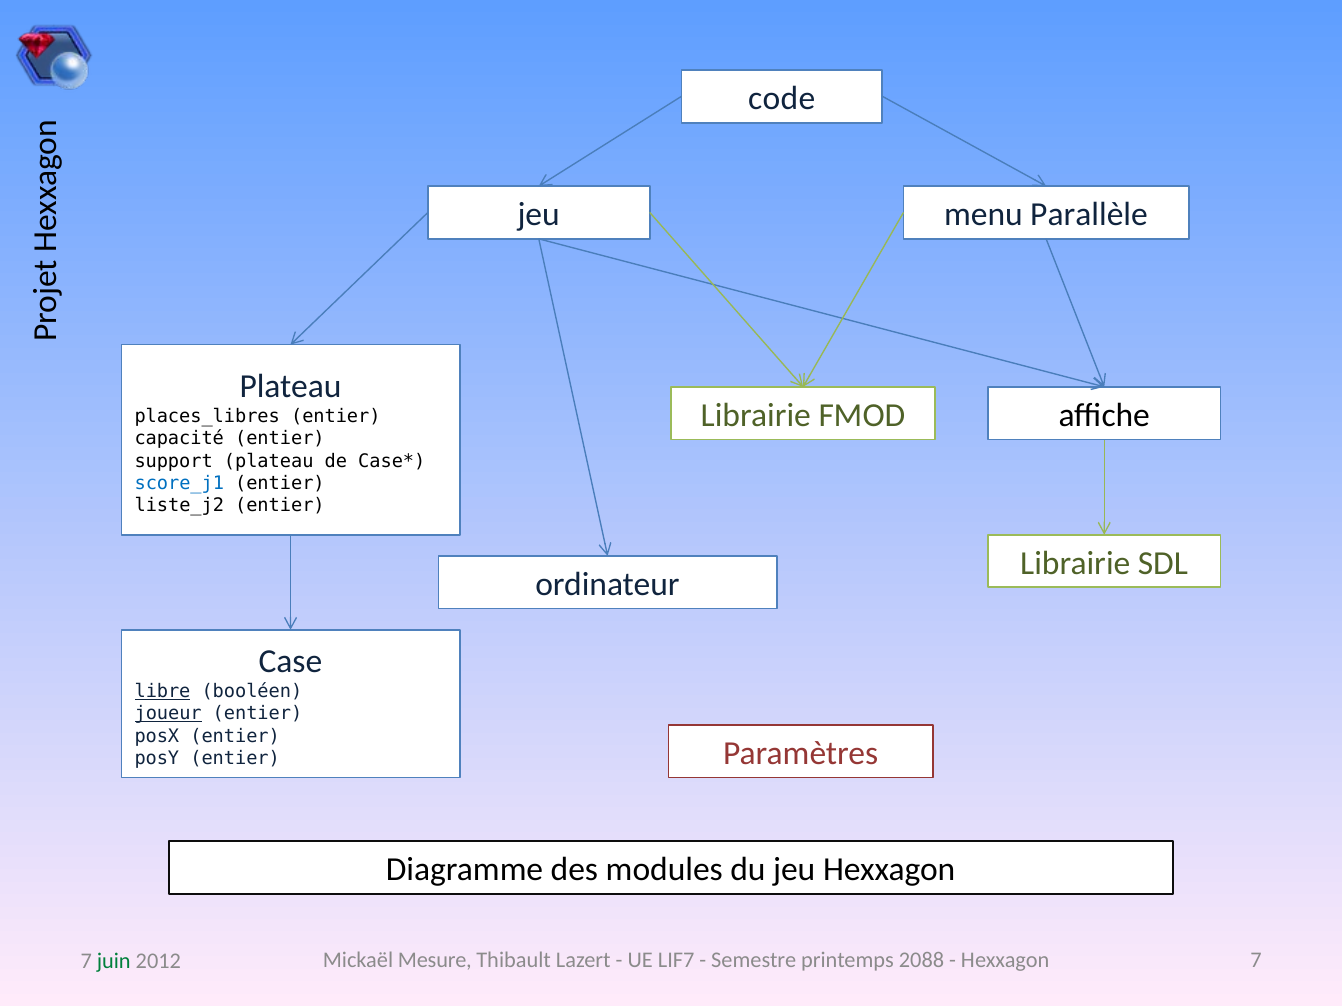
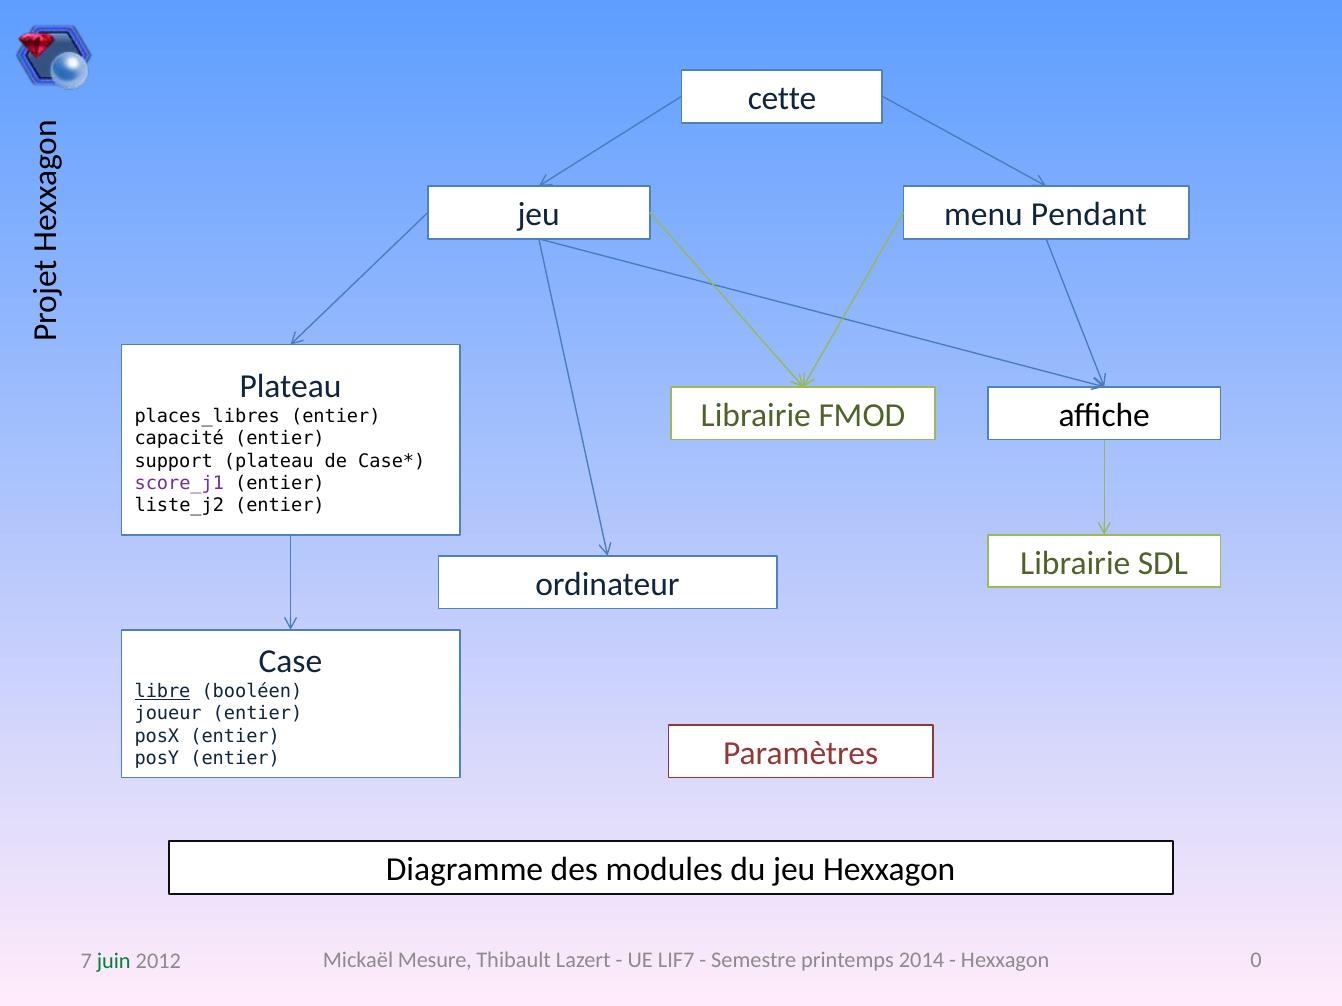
code: code -> cette
Parallèle: Parallèle -> Pendant
score_j1 colour: blue -> purple
joueur underline: present -> none
2088: 2088 -> 2014
2012 7: 7 -> 0
